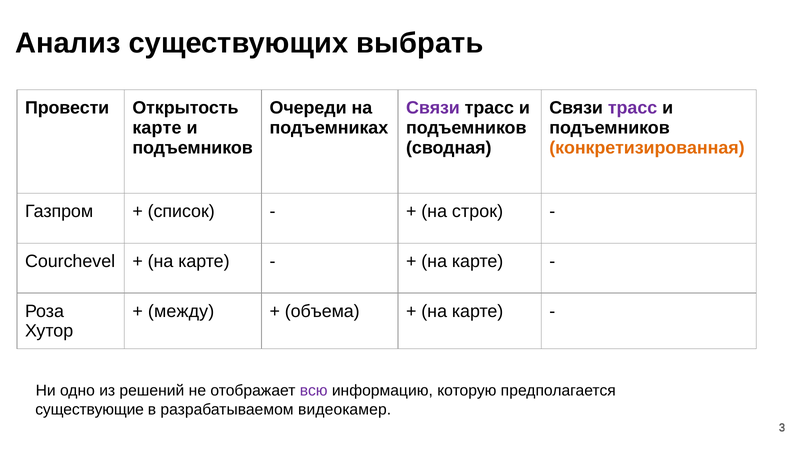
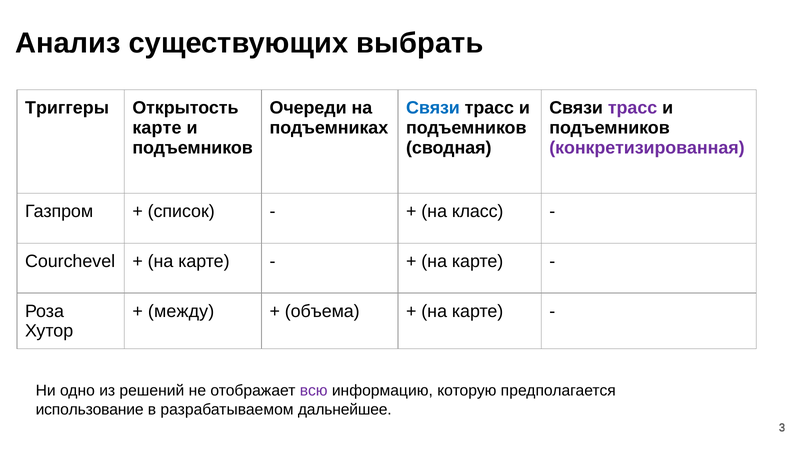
Провести: Провести -> Триггеры
Связи at (433, 108) colour: purple -> blue
конкретизированная colour: orange -> purple
строк: строк -> класс
существующие: существующие -> использование
видеокамер: видеокамер -> дальнейшее
